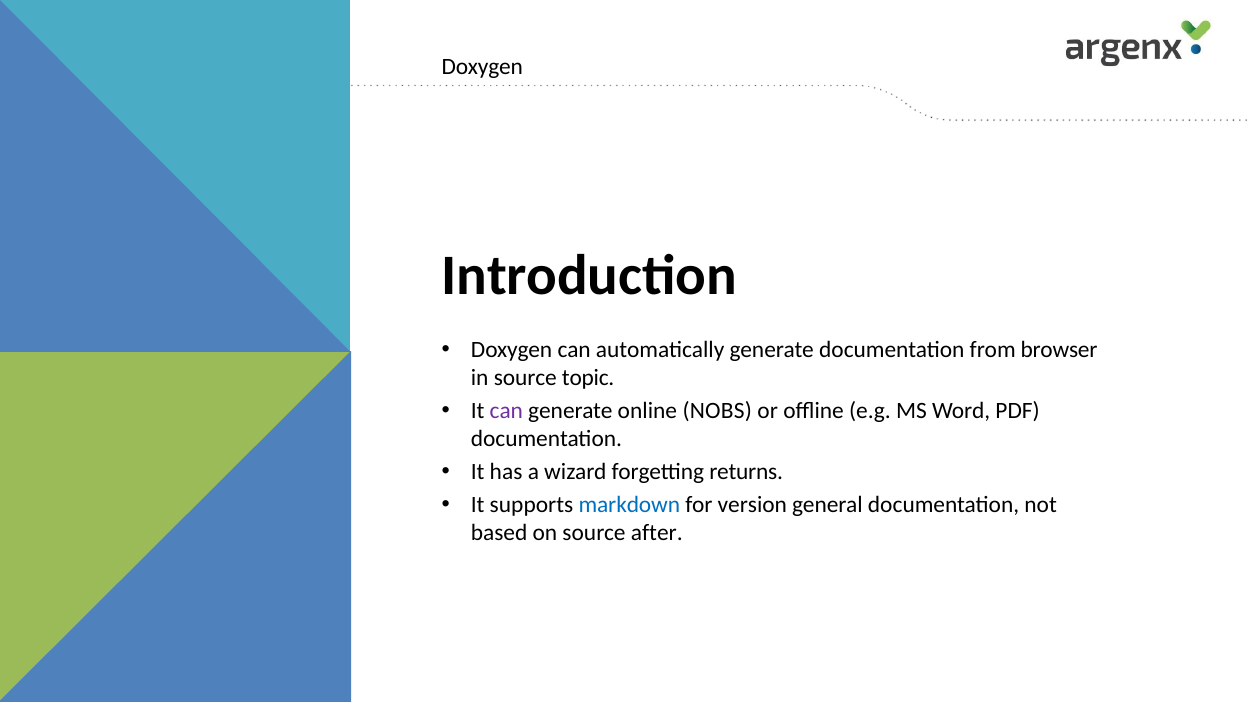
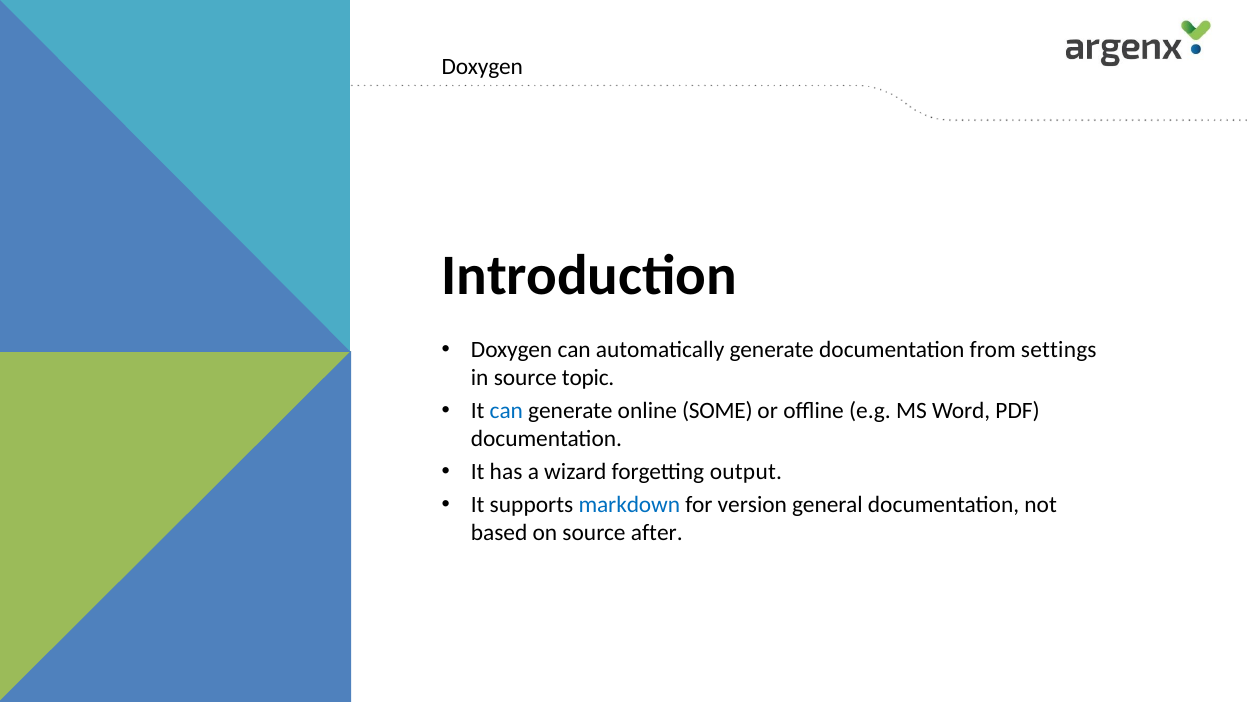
browser: browser -> settings
can at (506, 411) colour: purple -> blue
NOBS: NOBS -> SOME
returns: returns -> output
